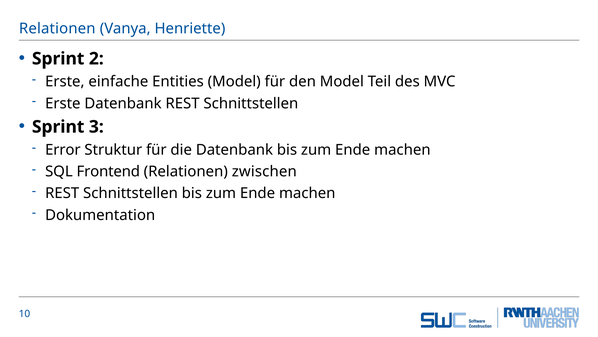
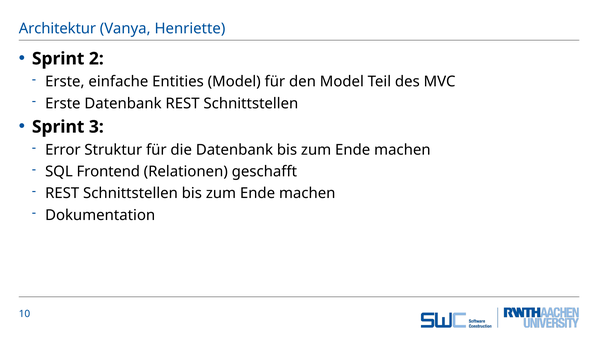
Relationen at (57, 28): Relationen -> Architektur
zwischen: zwischen -> geschafft
